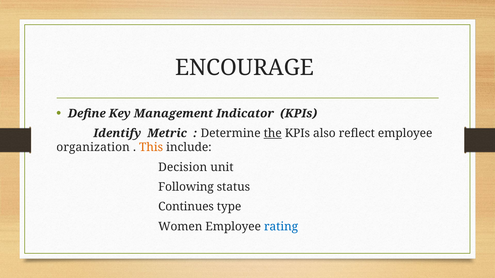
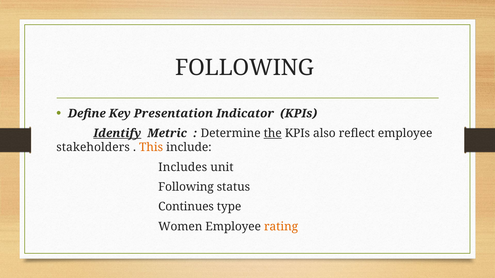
ENCOURAGE at (245, 68): ENCOURAGE -> FOLLOWING
Management: Management -> Presentation
Identify underline: none -> present
organization: organization -> stakeholders
Decision: Decision -> Includes
rating colour: blue -> orange
